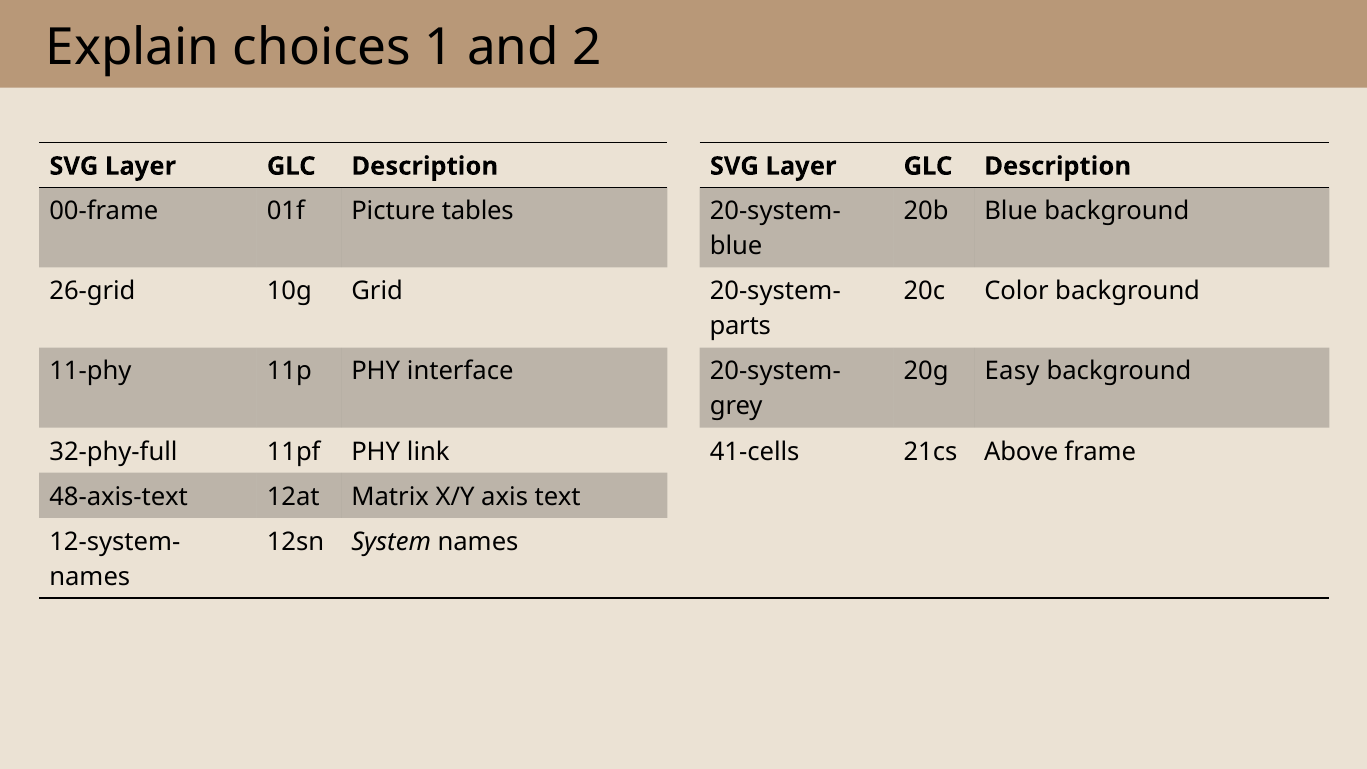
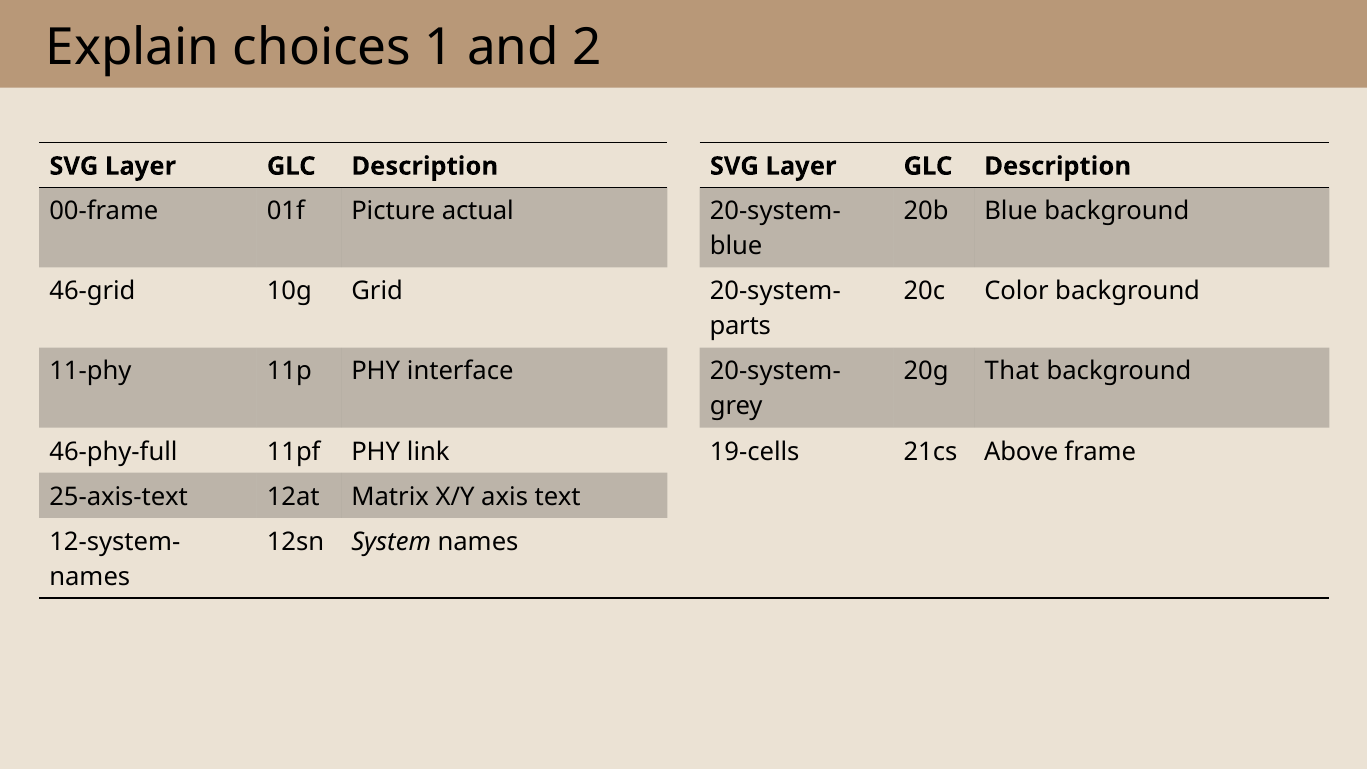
tables: tables -> actual
26-grid: 26-grid -> 46-grid
Easy: Easy -> That
32-phy-full: 32-phy-full -> 46-phy-full
41-cells: 41-cells -> 19-cells
48-axis-text: 48-axis-text -> 25-axis-text
